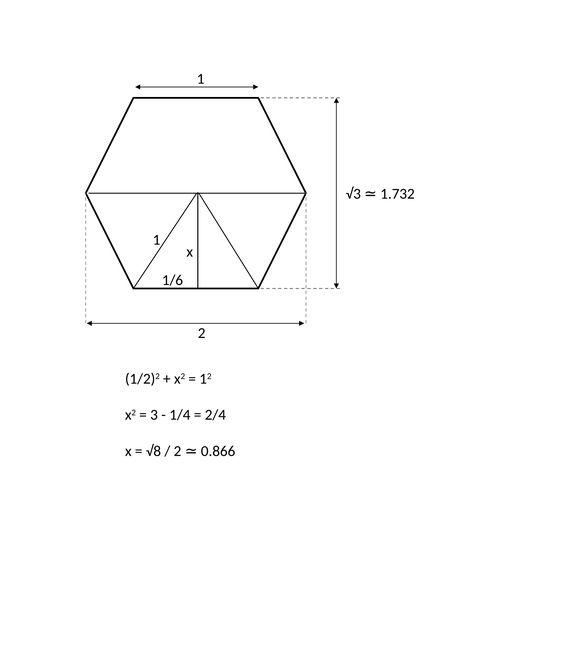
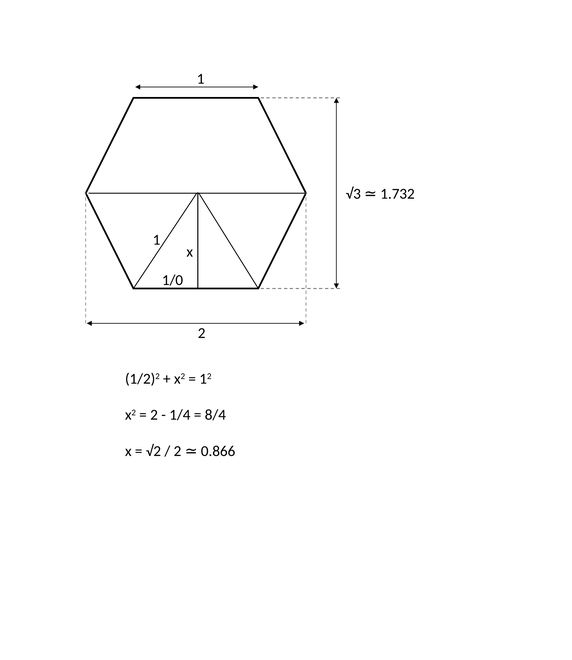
1/6: 1/6 -> 1/0
3 at (154, 415): 3 -> 2
2/4: 2/4 -> 8/4
√8: √8 -> √2
